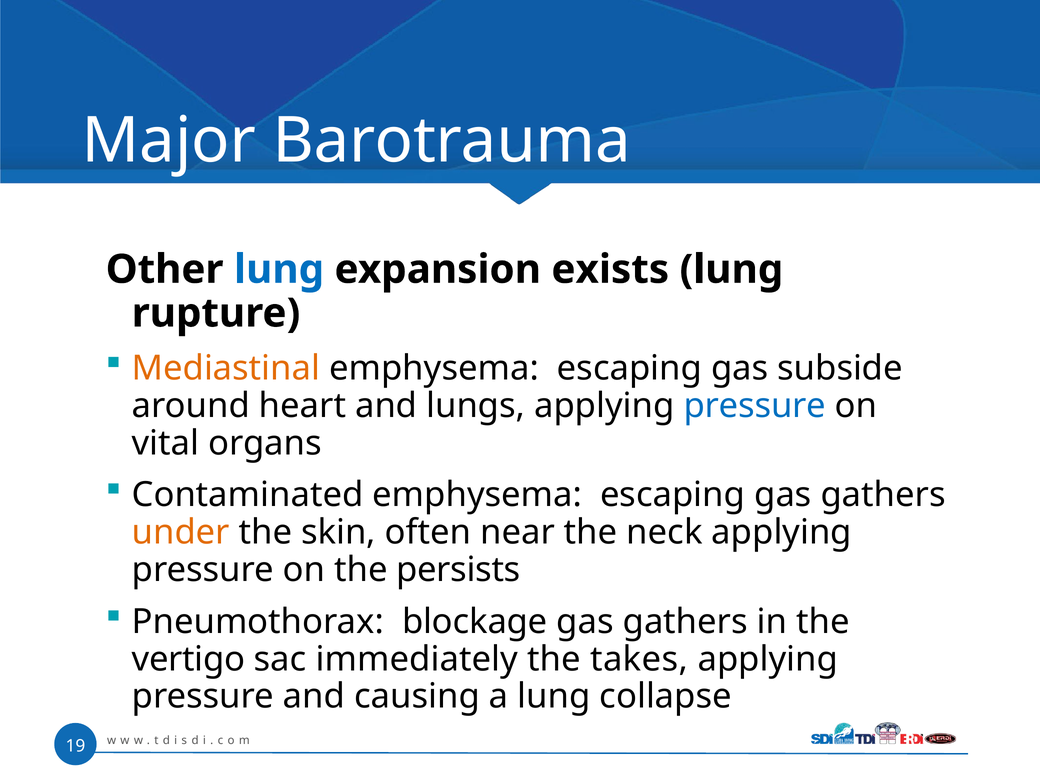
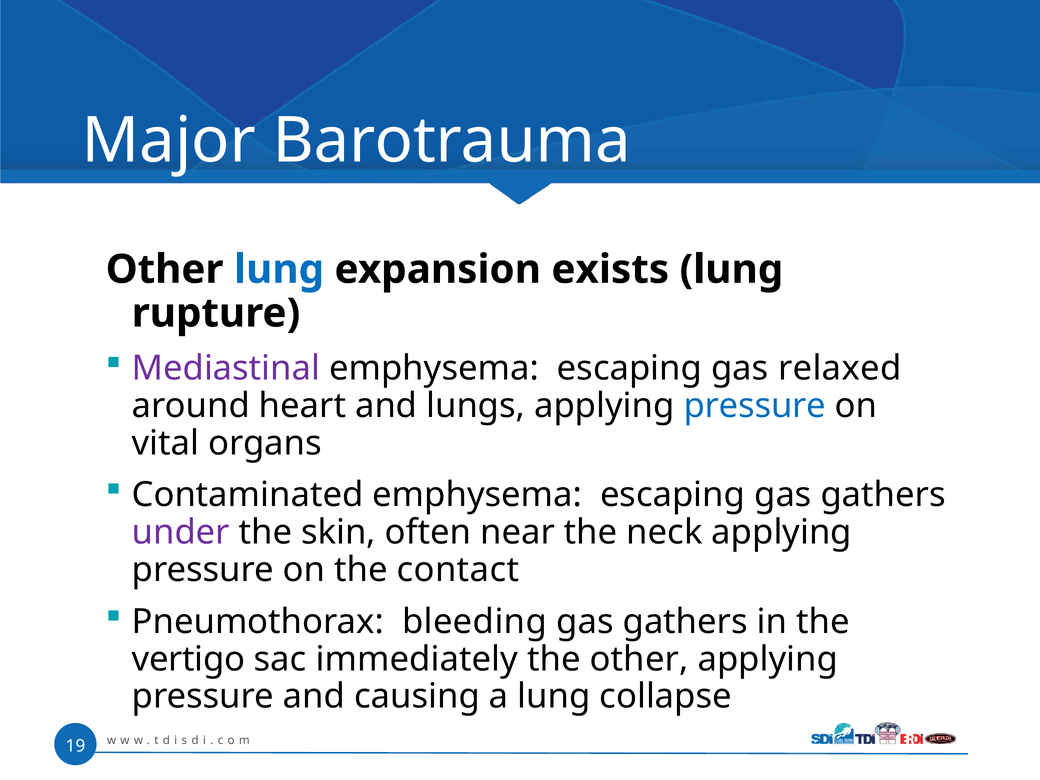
Mediastinal colour: orange -> purple
subside: subside -> relaxed
under colour: orange -> purple
persists: persists -> contact
blockage: blockage -> bleeding
the takes: takes -> other
